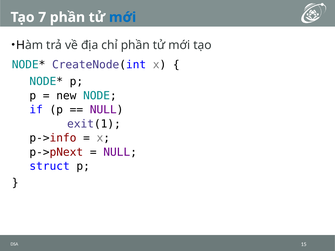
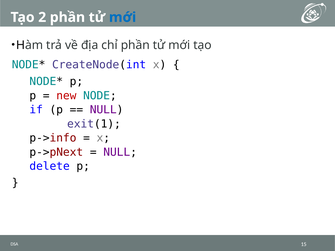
7: 7 -> 2
new colour: black -> red
struct: struct -> delete
